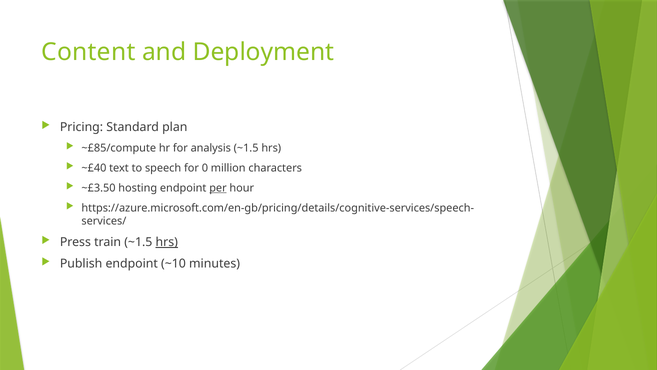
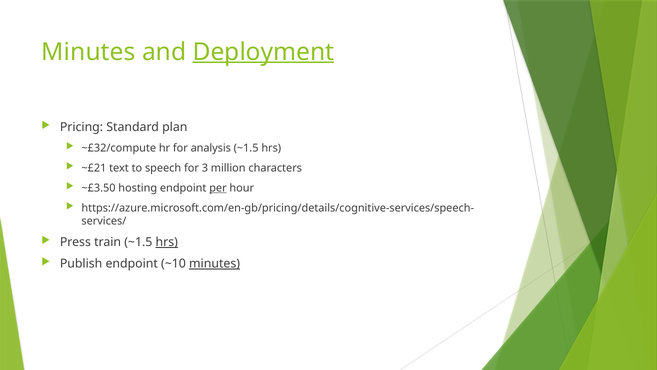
Content at (88, 52): Content -> Minutes
Deployment underline: none -> present
~£85/compute: ~£85/compute -> ~£32/compute
~£40: ~£40 -> ~£21
0: 0 -> 3
minutes at (215, 263) underline: none -> present
